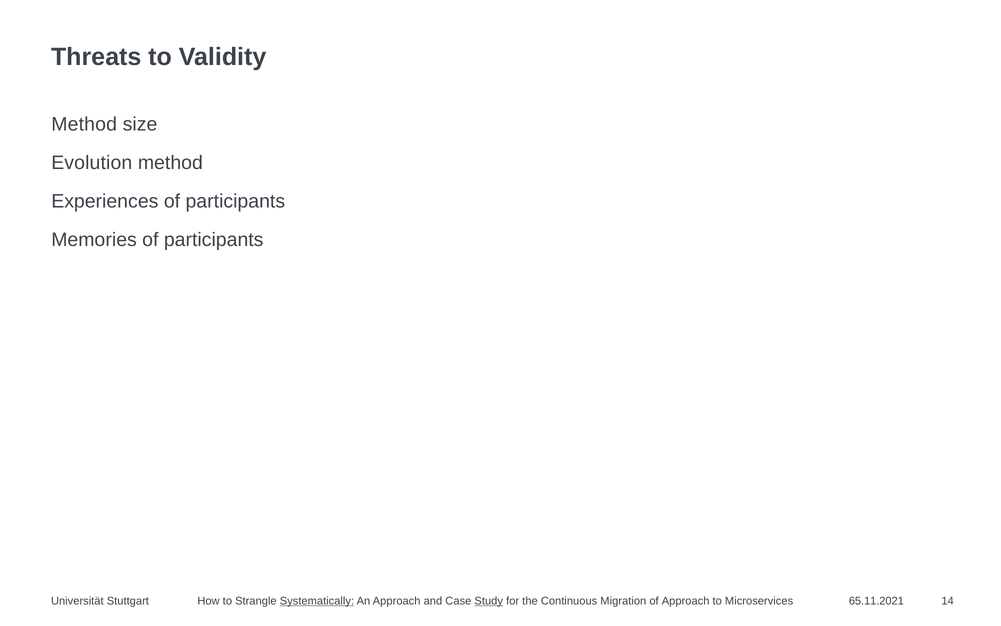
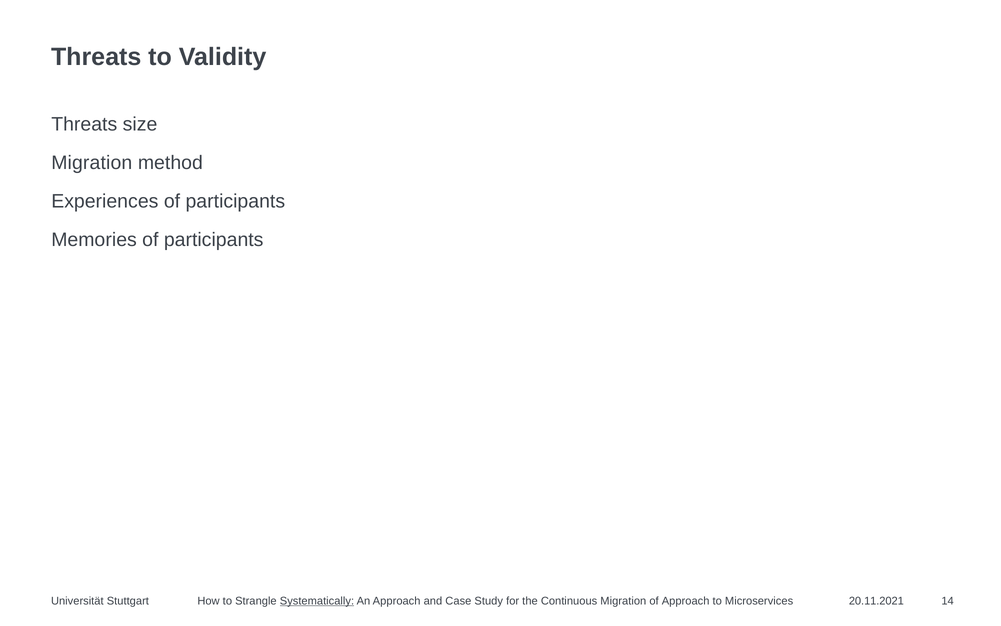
Method at (84, 124): Method -> Threats
Evolution at (92, 163): Evolution -> Migration
Study underline: present -> none
65.11.2021: 65.11.2021 -> 20.11.2021
